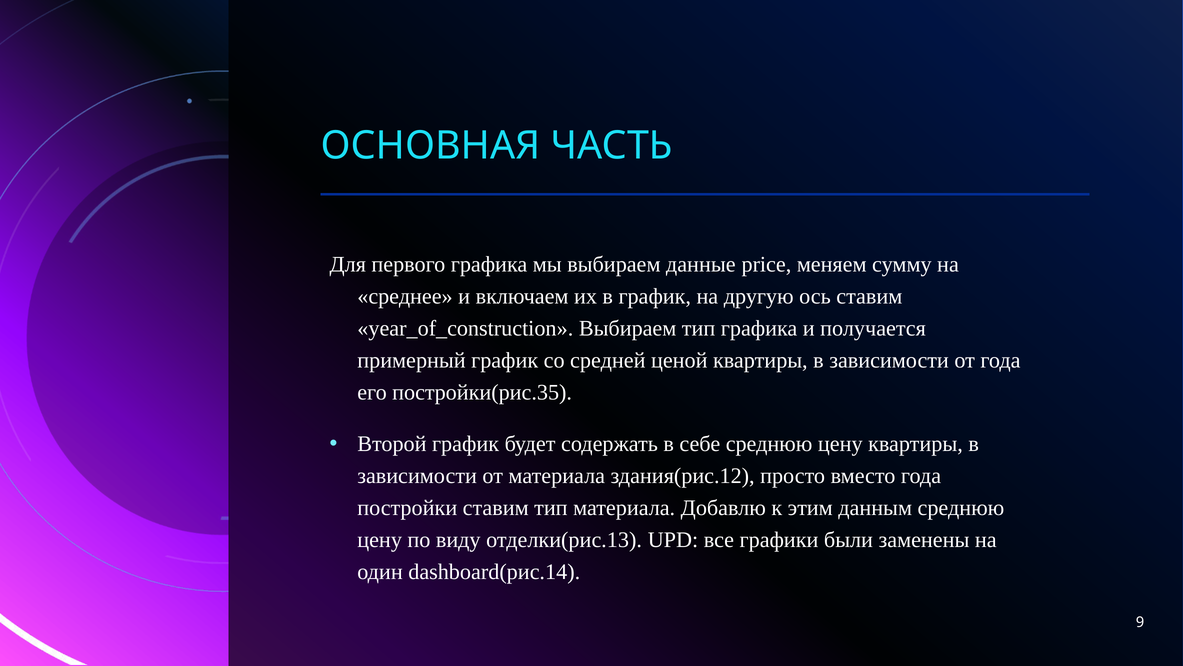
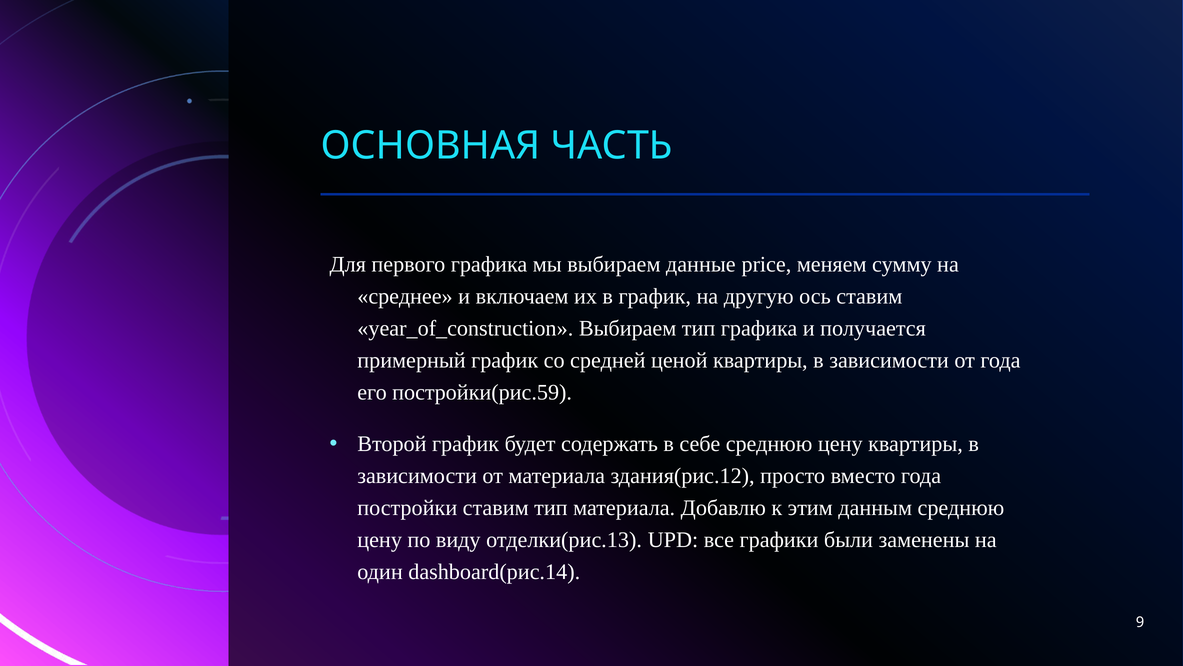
постройки(рис.35: постройки(рис.35 -> постройки(рис.59
